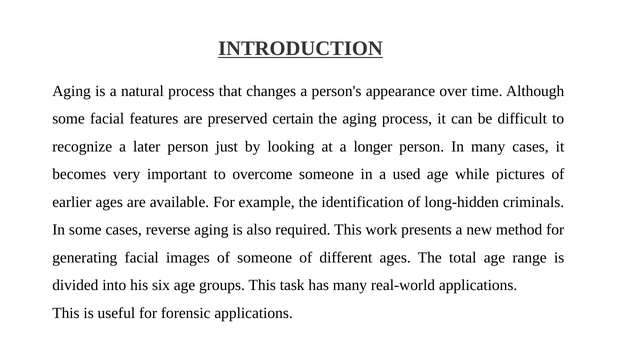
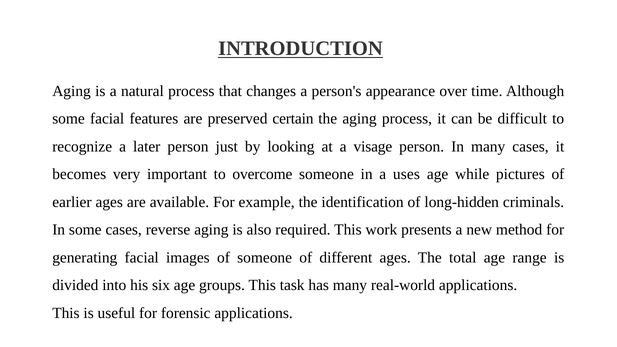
longer: longer -> visage
used: used -> uses
